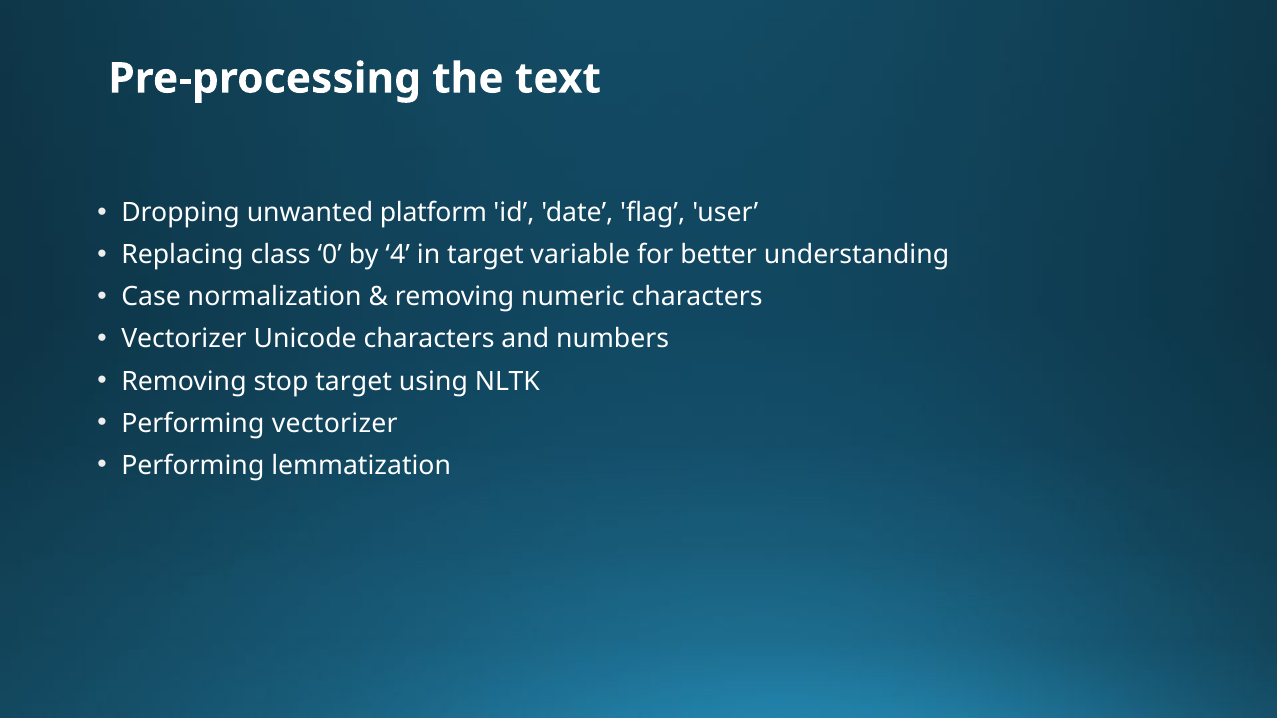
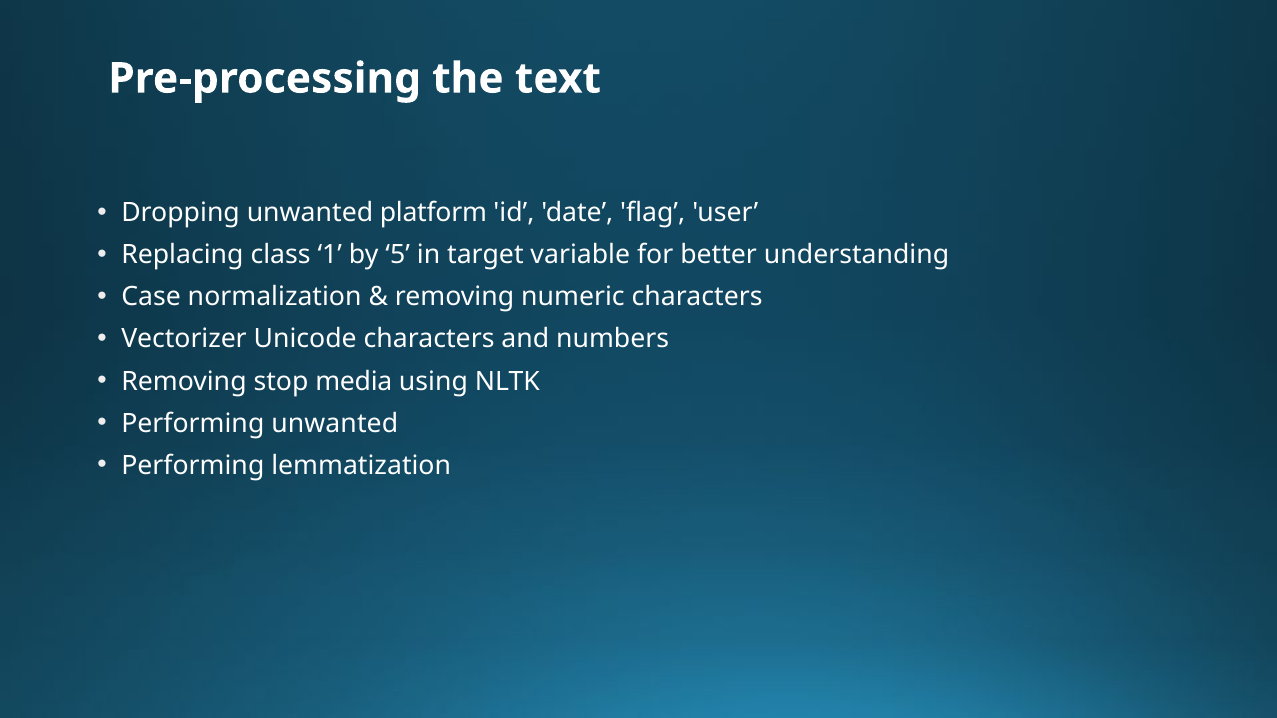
0: 0 -> 1
4: 4 -> 5
stop target: target -> media
Performing vectorizer: vectorizer -> unwanted
